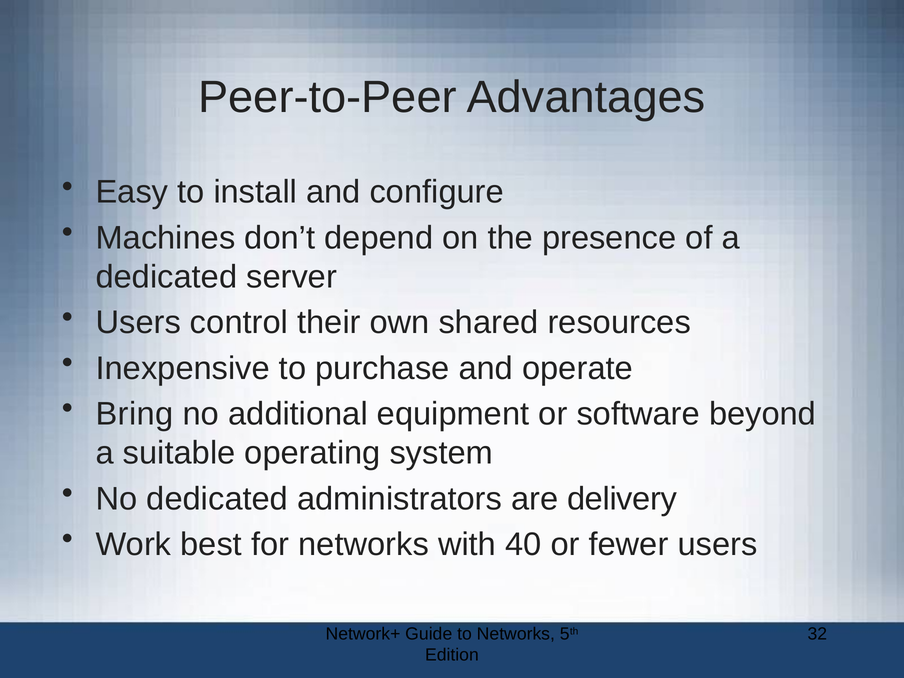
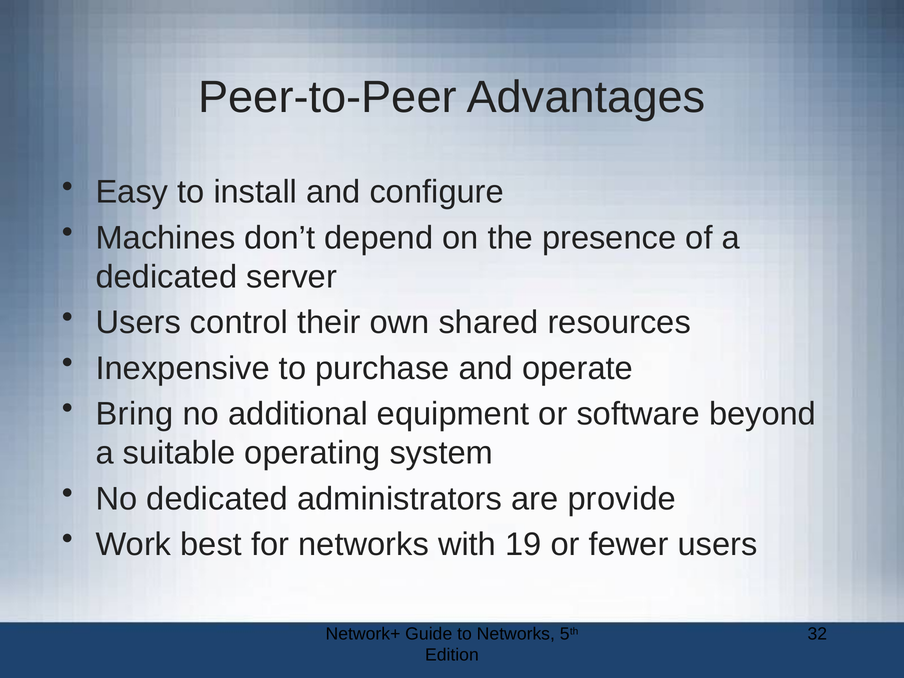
delivery: delivery -> provide
40: 40 -> 19
